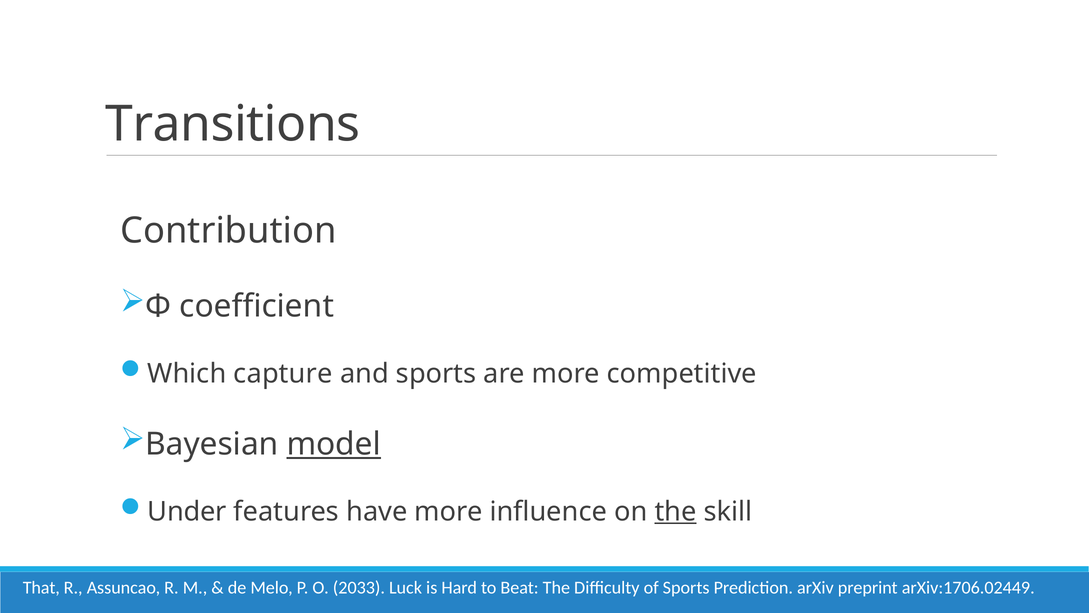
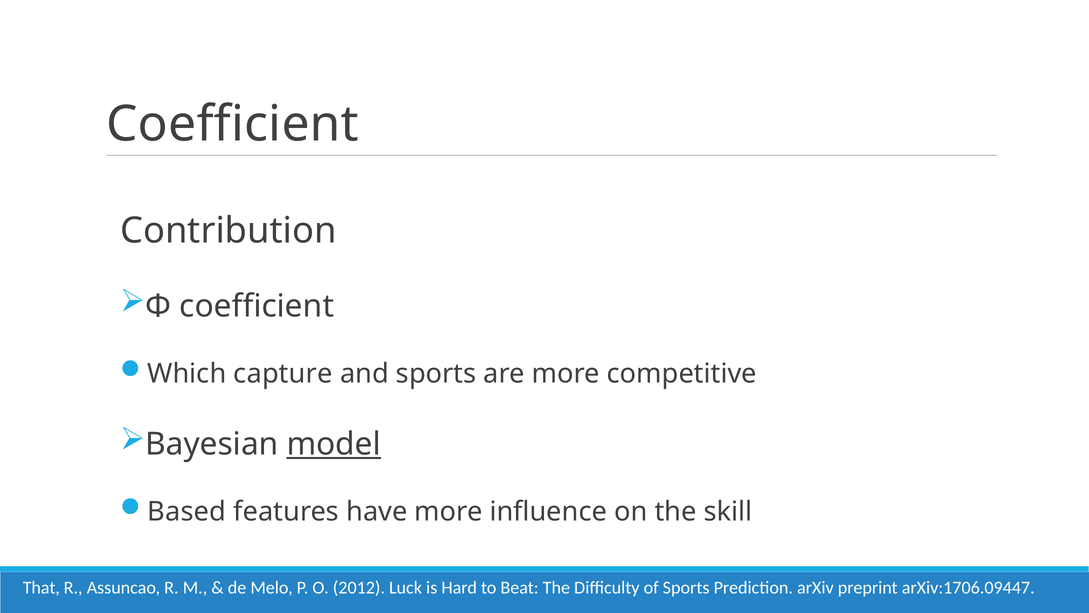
Transitions at (233, 124): Transitions -> Coefficient
Under: Under -> Based
the at (676, 511) underline: present -> none
2033: 2033 -> 2012
arXiv:1706.02449: arXiv:1706.02449 -> arXiv:1706.09447
